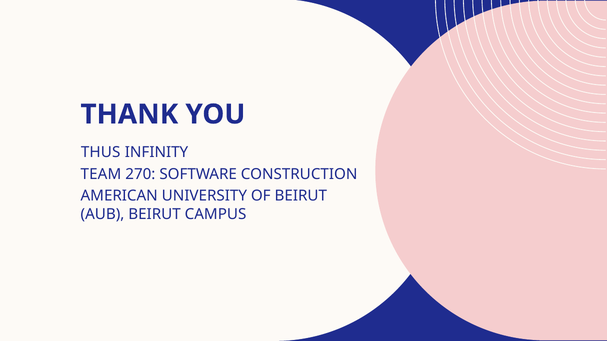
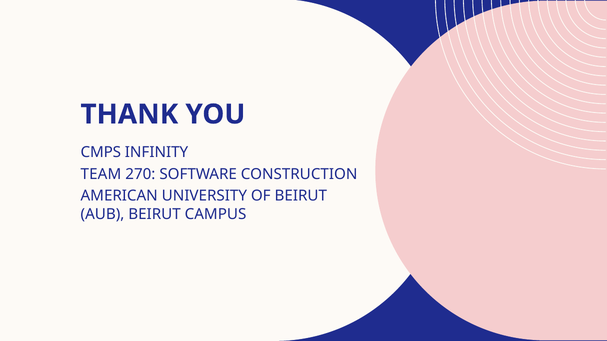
THUS: THUS -> CMPS
